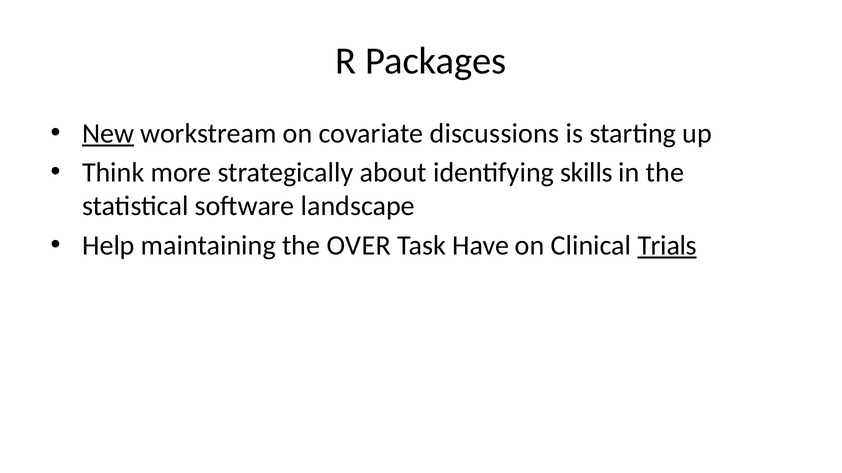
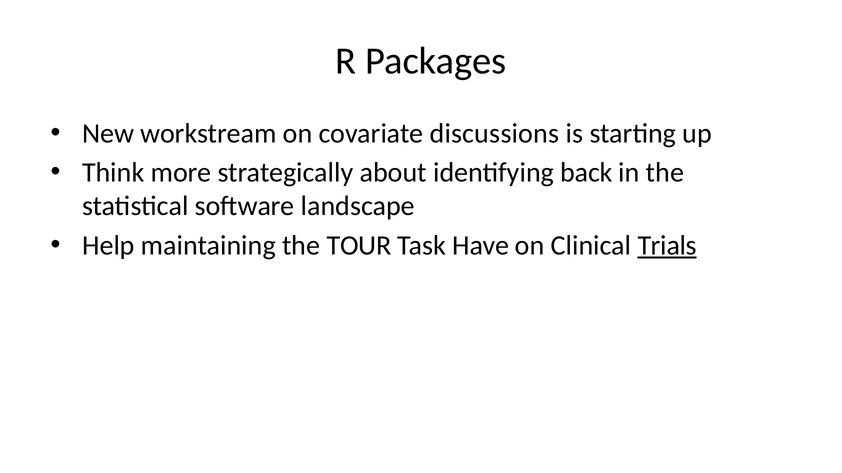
New underline: present -> none
skills: skills -> back
OVER: OVER -> TOUR
